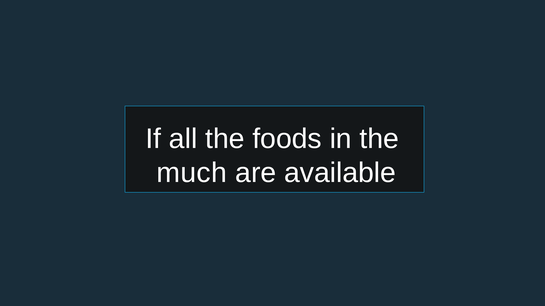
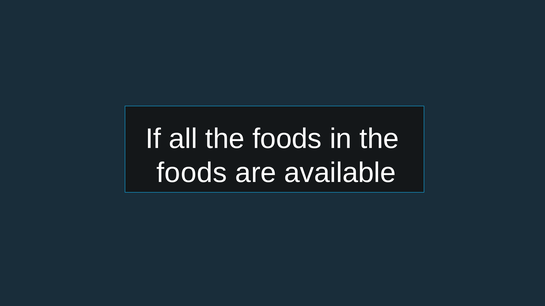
much at (192, 173): much -> foods
